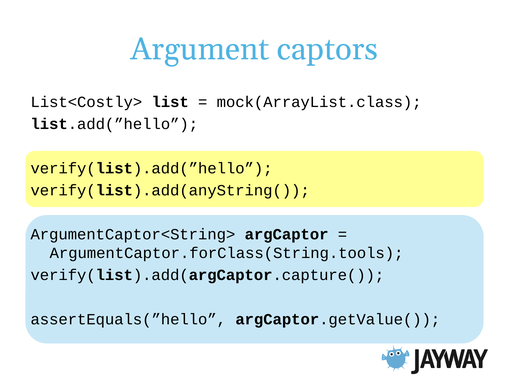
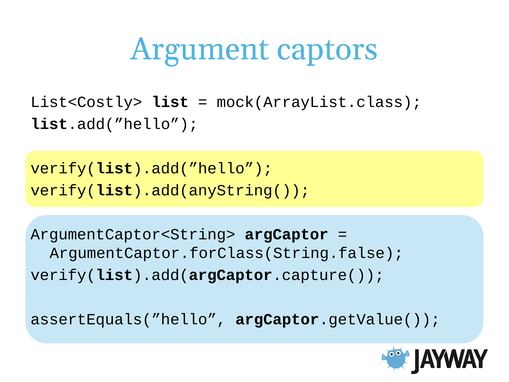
ArgumentCaptor.forClass(String.tools: ArgumentCaptor.forClass(String.tools -> ArgumentCaptor.forClass(String.false
